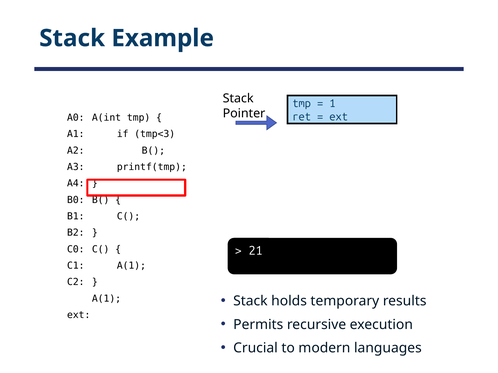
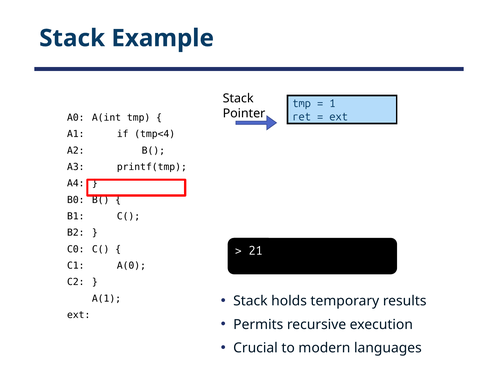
tmp<3: tmp<3 -> tmp<4
C1 A(1: A(1 -> A(0
